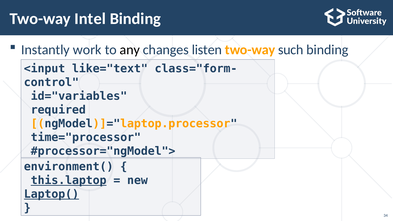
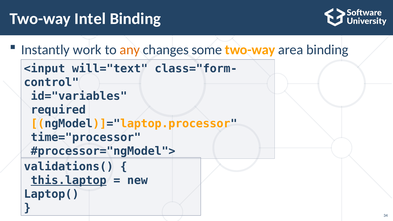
any colour: black -> orange
listen: listen -> some
such: such -> area
like="text: like="text -> will="text
environment(: environment( -> validations(
Laptop( underline: present -> none
